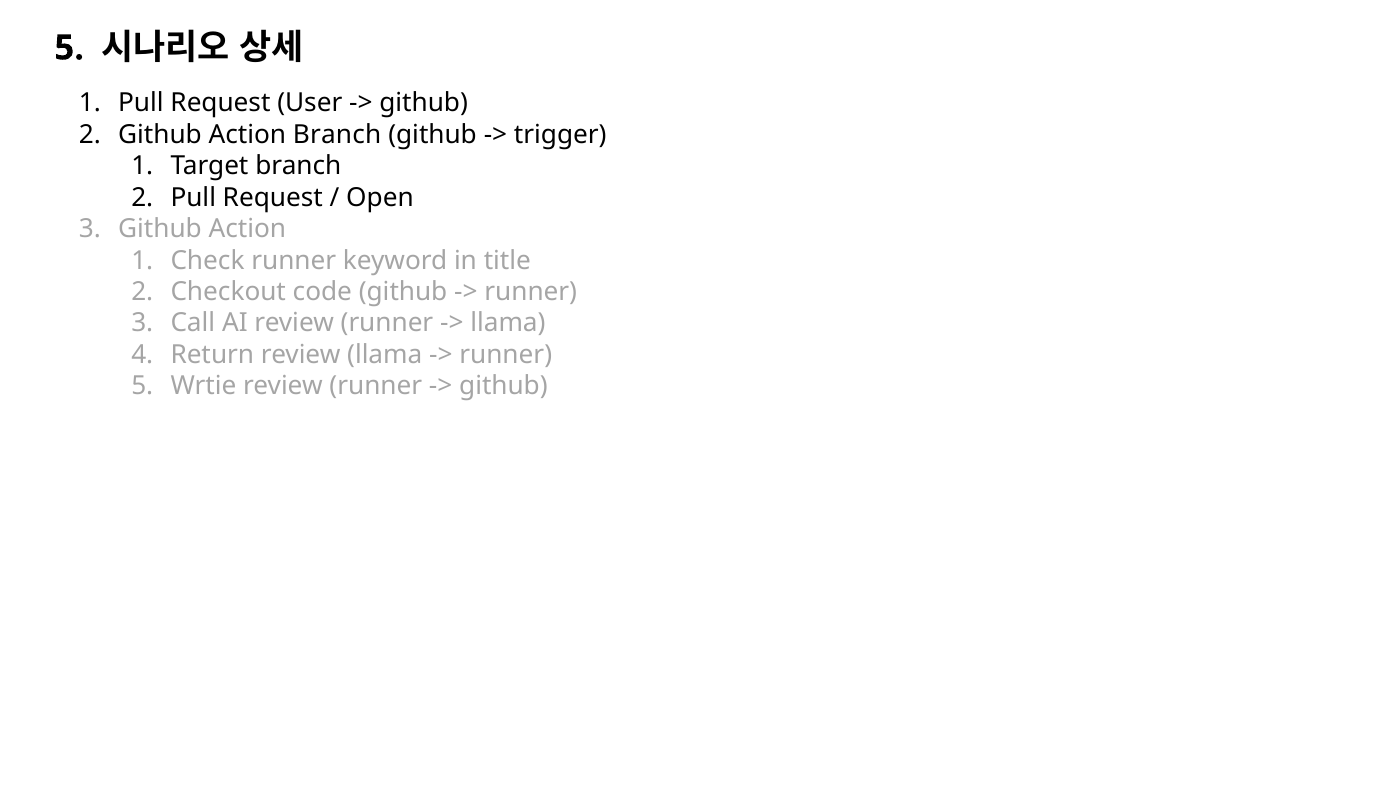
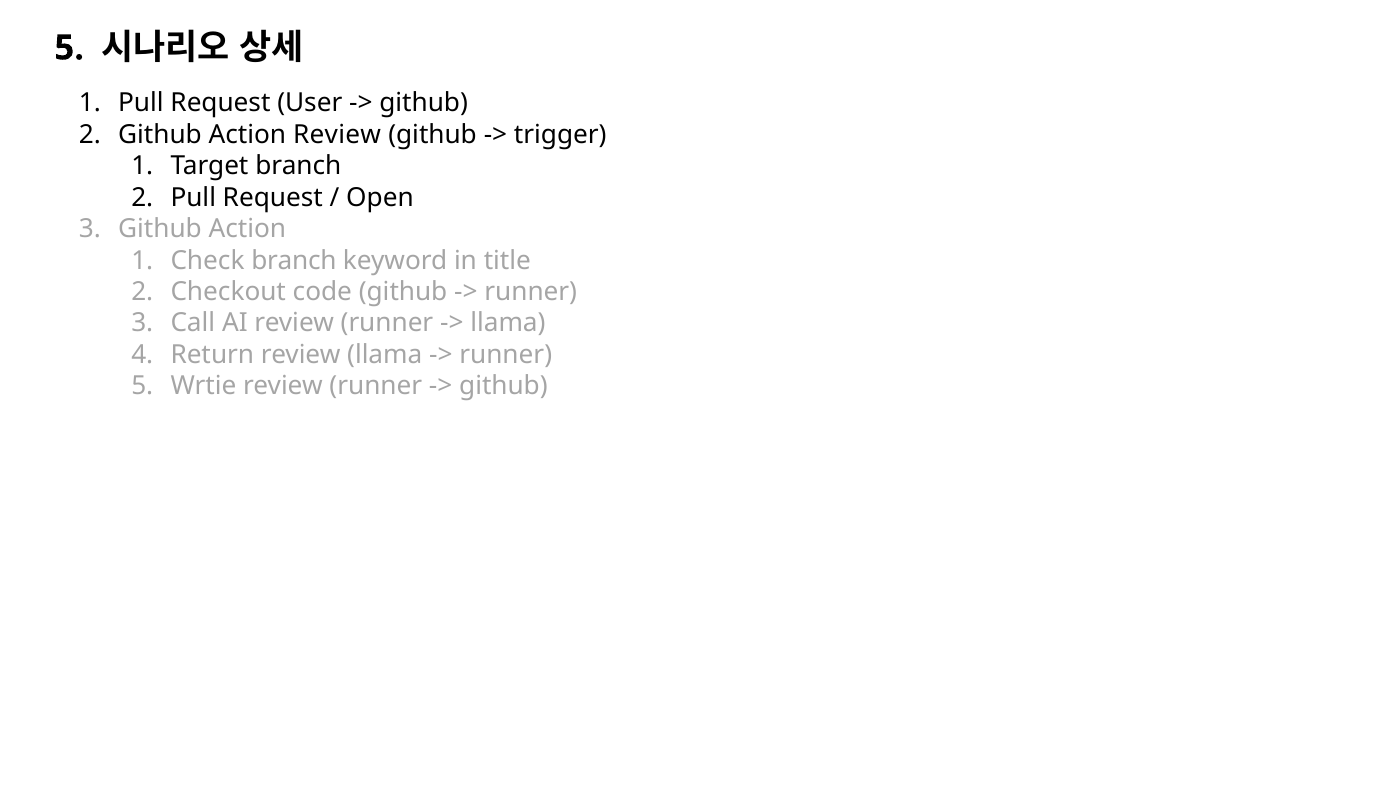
Action Branch: Branch -> Review
Check runner: runner -> branch
